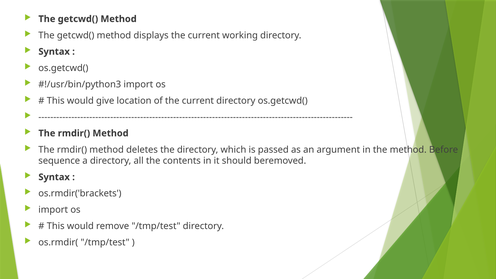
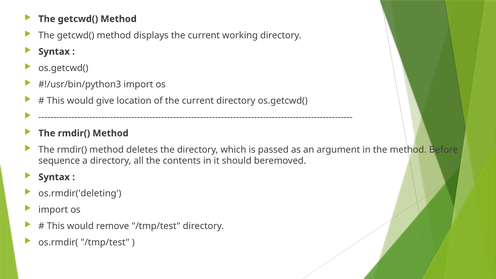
os.rmdir('brackets: os.rmdir('brackets -> os.rmdir('deleting
